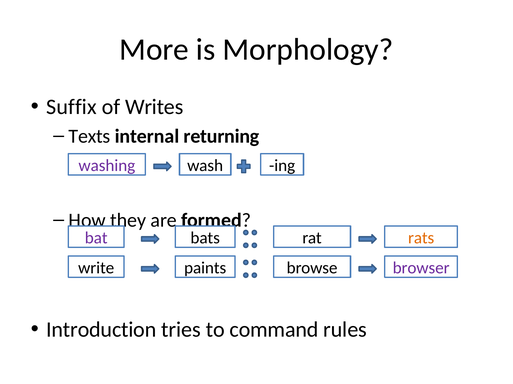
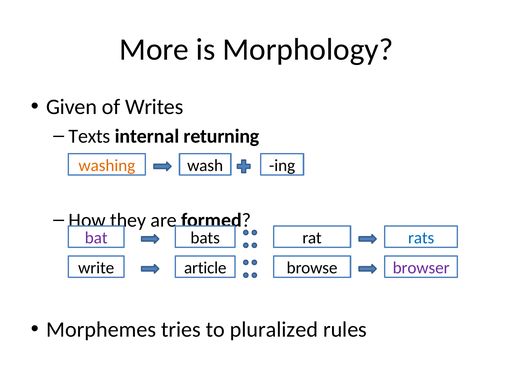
Suffix: Suffix -> Given
washing colour: purple -> orange
rats colour: orange -> blue
paints: paints -> article
Introduction: Introduction -> Morphemes
command: command -> pluralized
